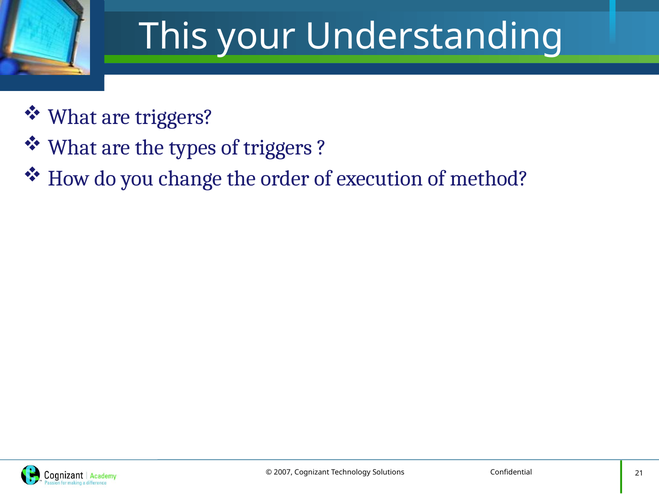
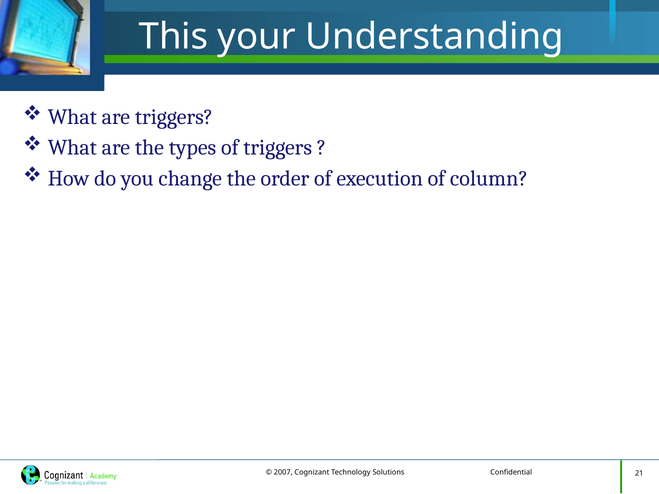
method: method -> column
